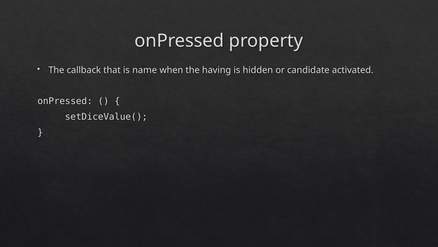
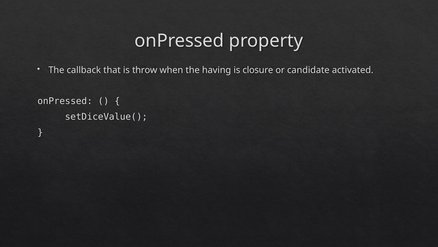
name: name -> throw
hidden: hidden -> closure
